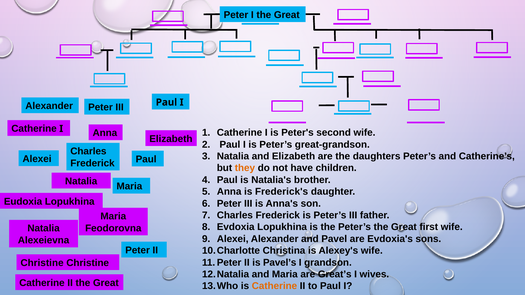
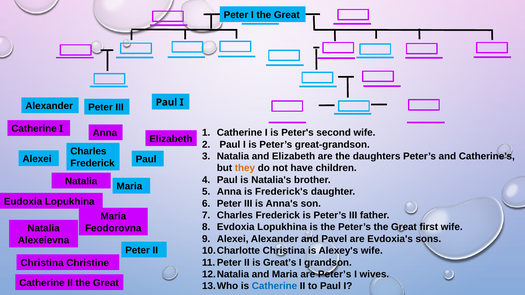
Pavel’s: Pavel’s -> Great’s
Christine at (42, 263): Christine -> Christina
are Great’s: Great’s -> Peter’s
Catherine at (274, 286) colour: orange -> blue
